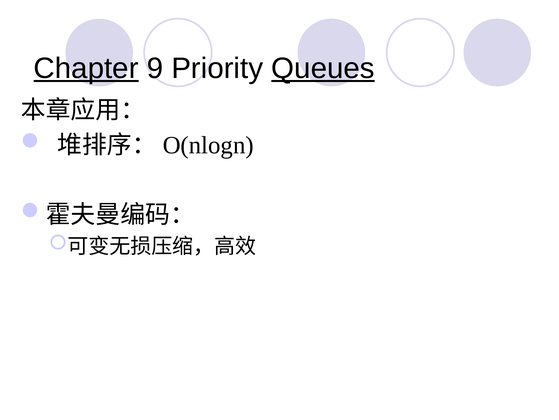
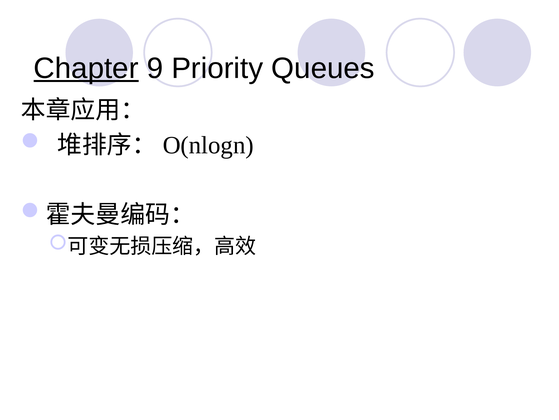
Queues underline: present -> none
